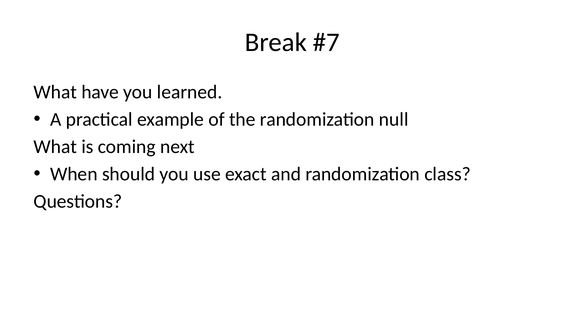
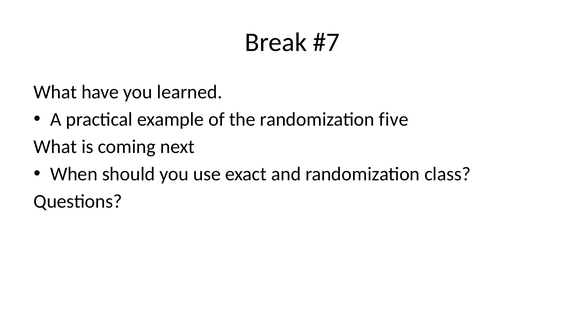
null: null -> five
